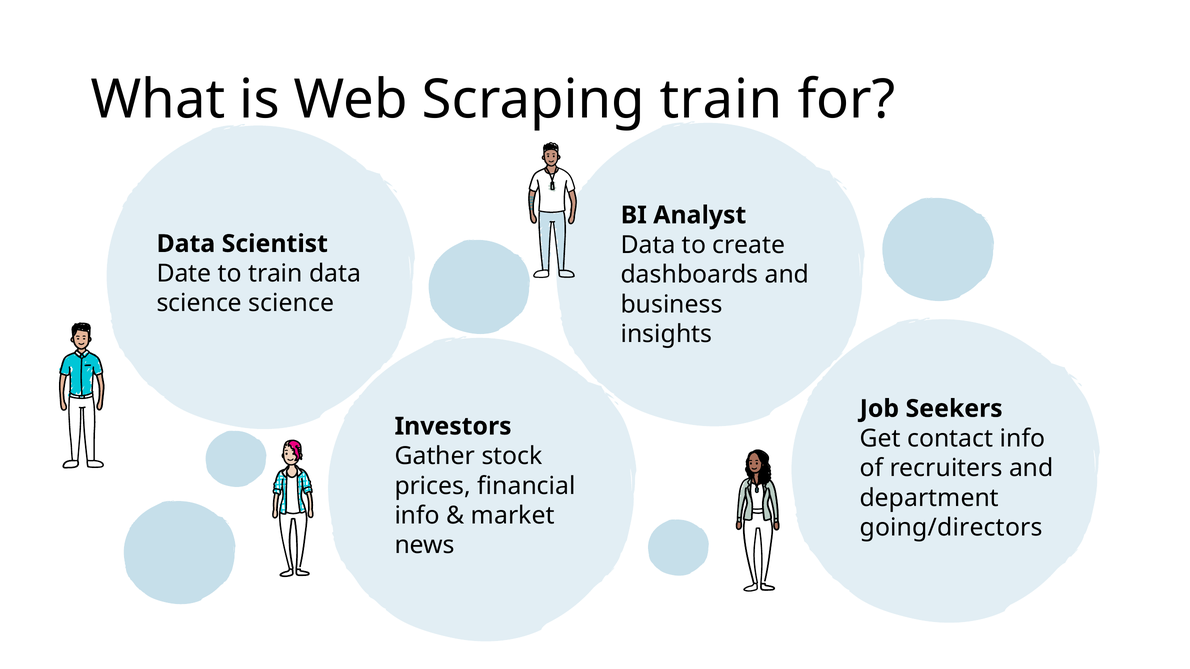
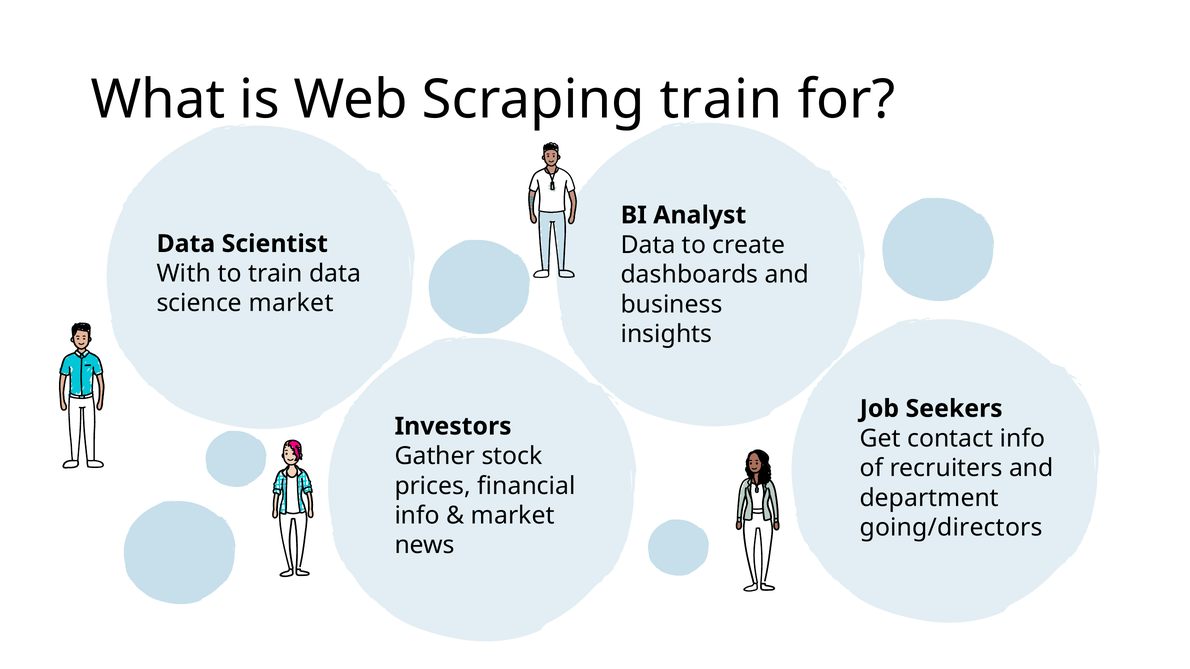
Date: Date -> With
science science: science -> market
